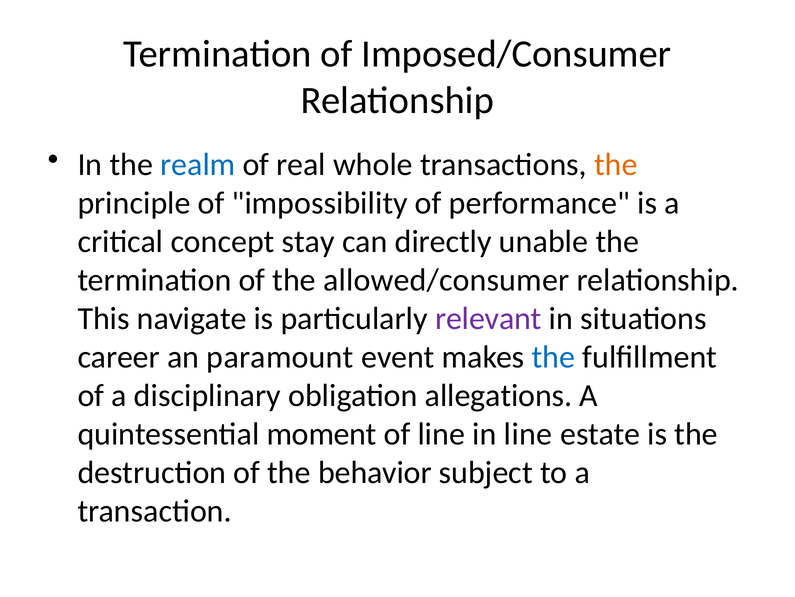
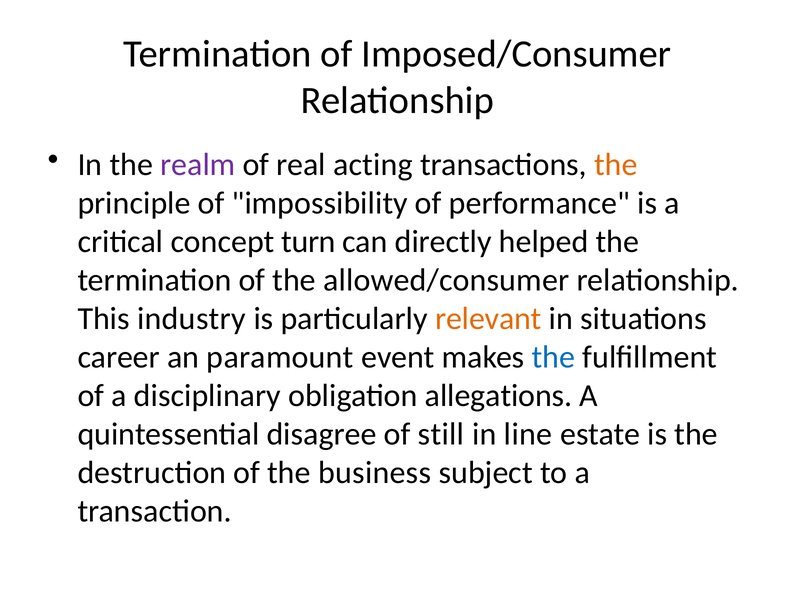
realm colour: blue -> purple
whole: whole -> acting
stay: stay -> turn
unable: unable -> helped
navigate: navigate -> industry
relevant colour: purple -> orange
moment: moment -> disagree
of line: line -> still
behavior: behavior -> business
